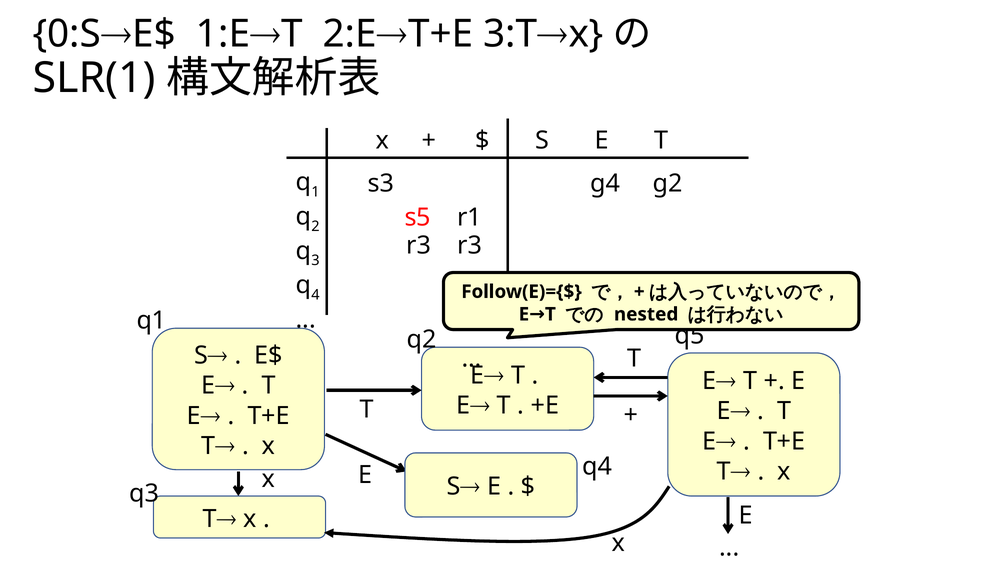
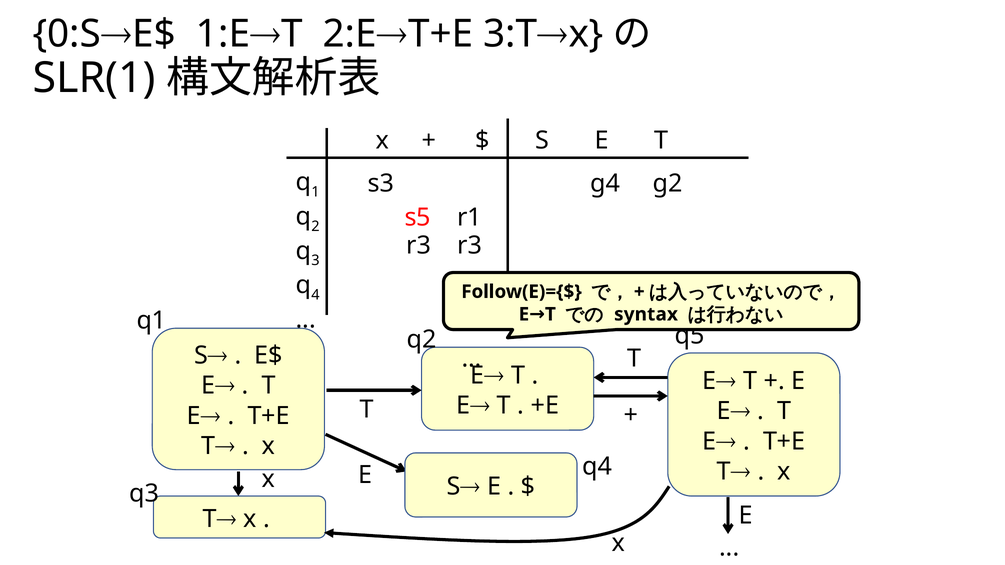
nested: nested -> syntax
